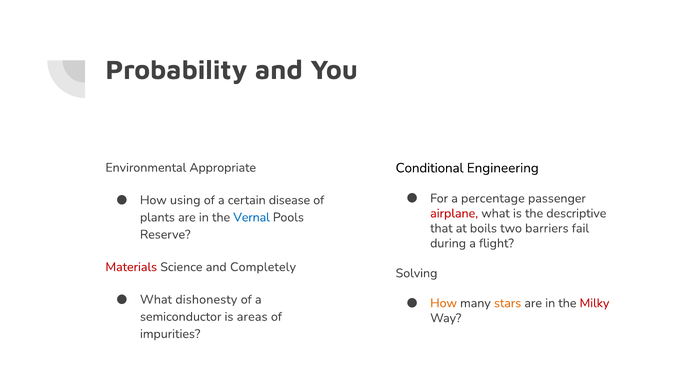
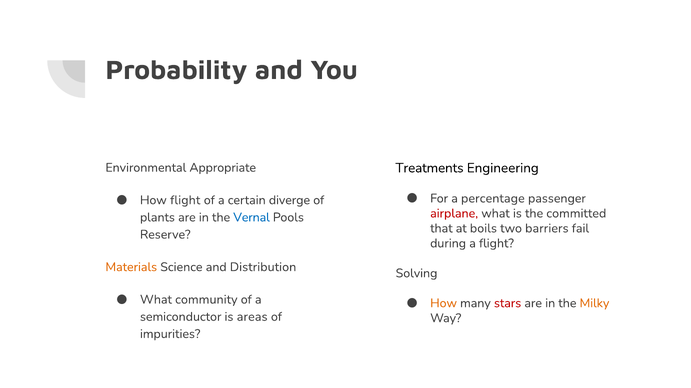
Conditional: Conditional -> Treatments
How using: using -> flight
disease: disease -> diverge
descriptive: descriptive -> committed
Materials colour: red -> orange
Completely: Completely -> Distribution
dishonesty: dishonesty -> community
stars colour: orange -> red
Milky colour: red -> orange
